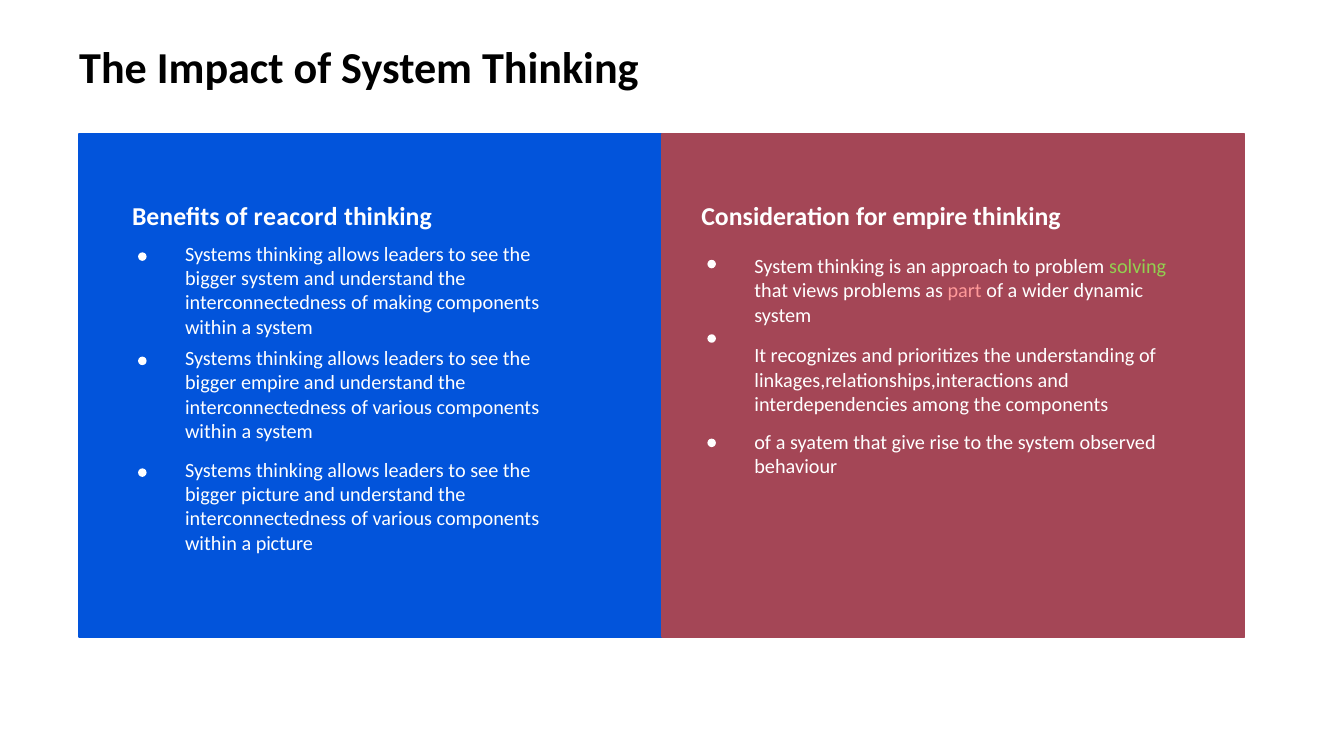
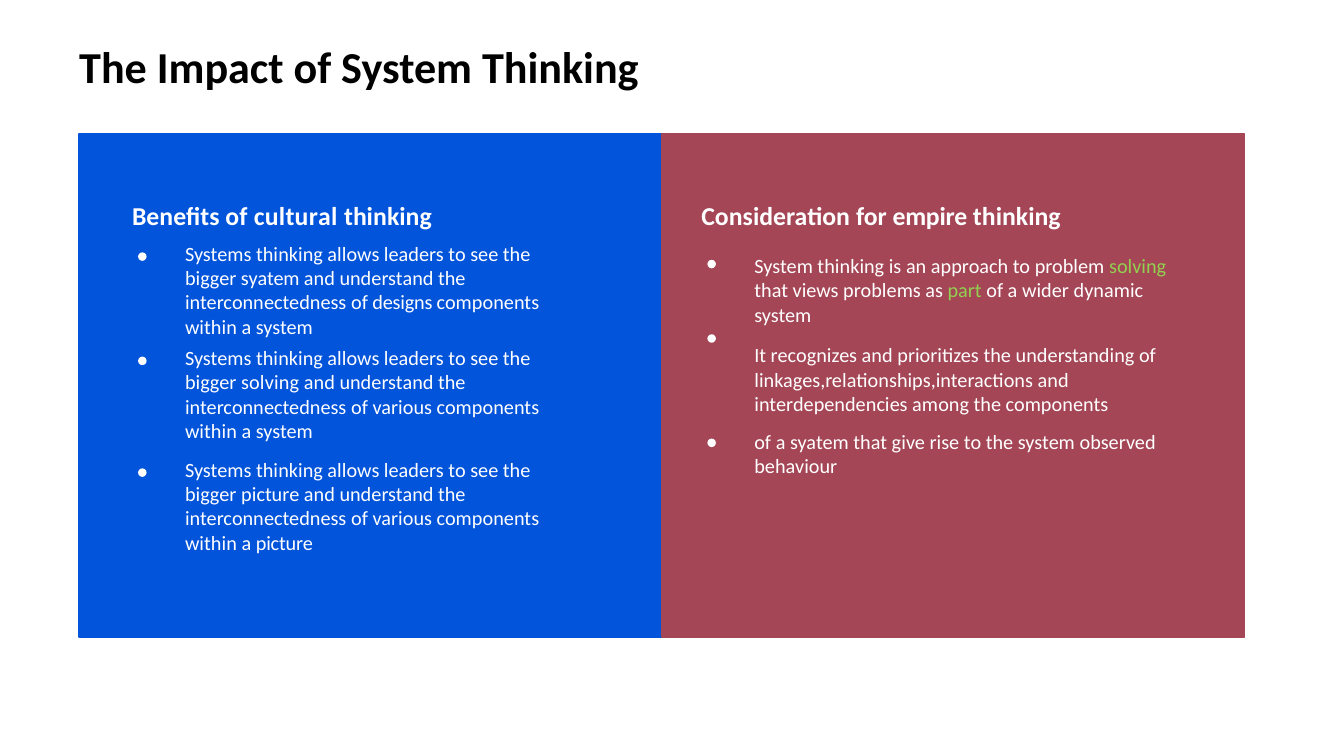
reacord: reacord -> cultural
bigger system: system -> syatem
part colour: pink -> light green
making: making -> designs
bigger empire: empire -> solving
